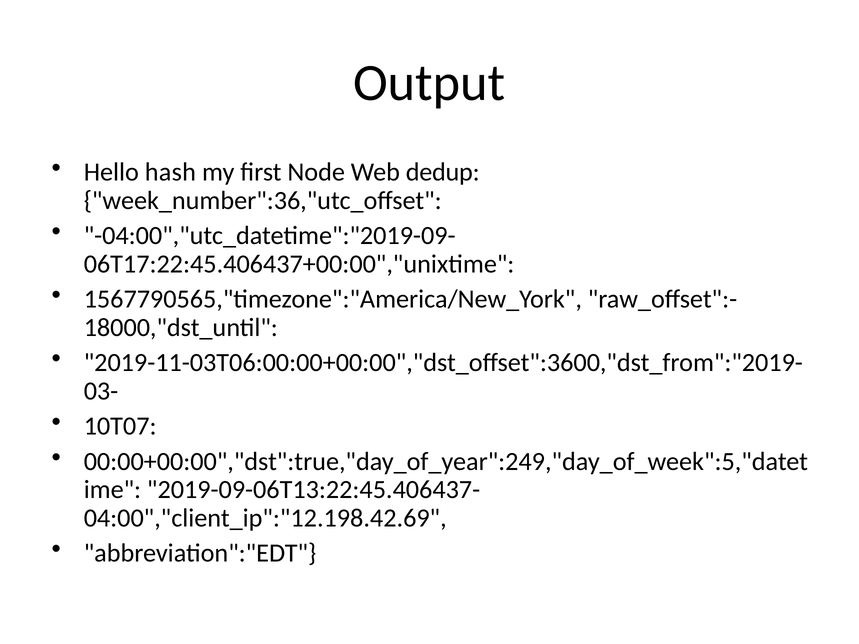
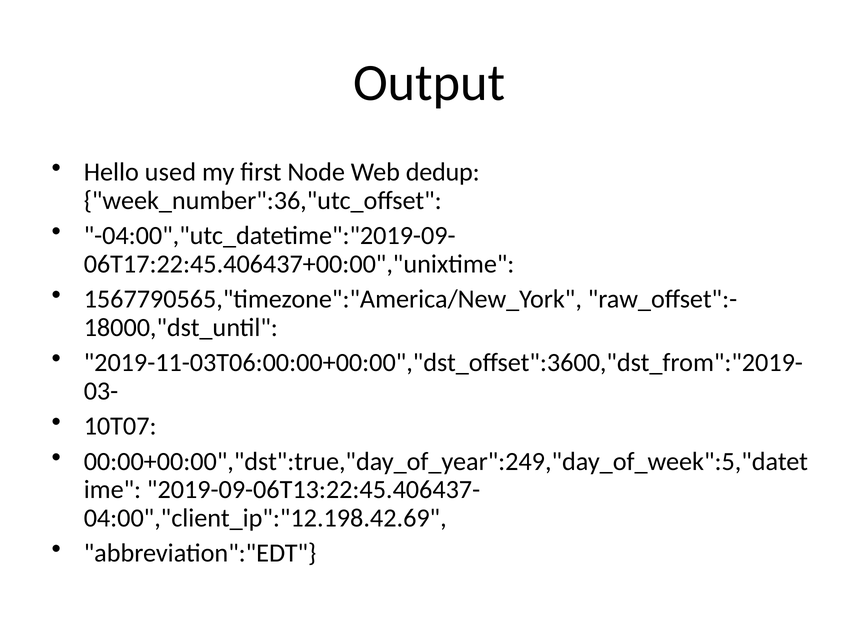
hash: hash -> used
